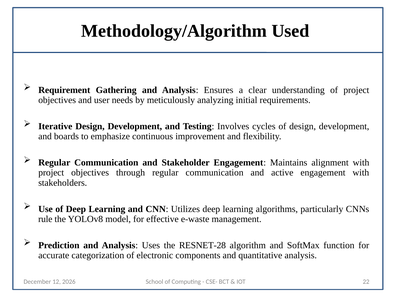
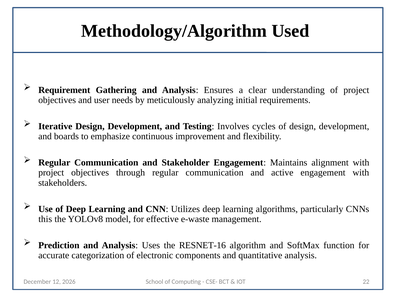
rule: rule -> this
RESNET-28: RESNET-28 -> RESNET-16
